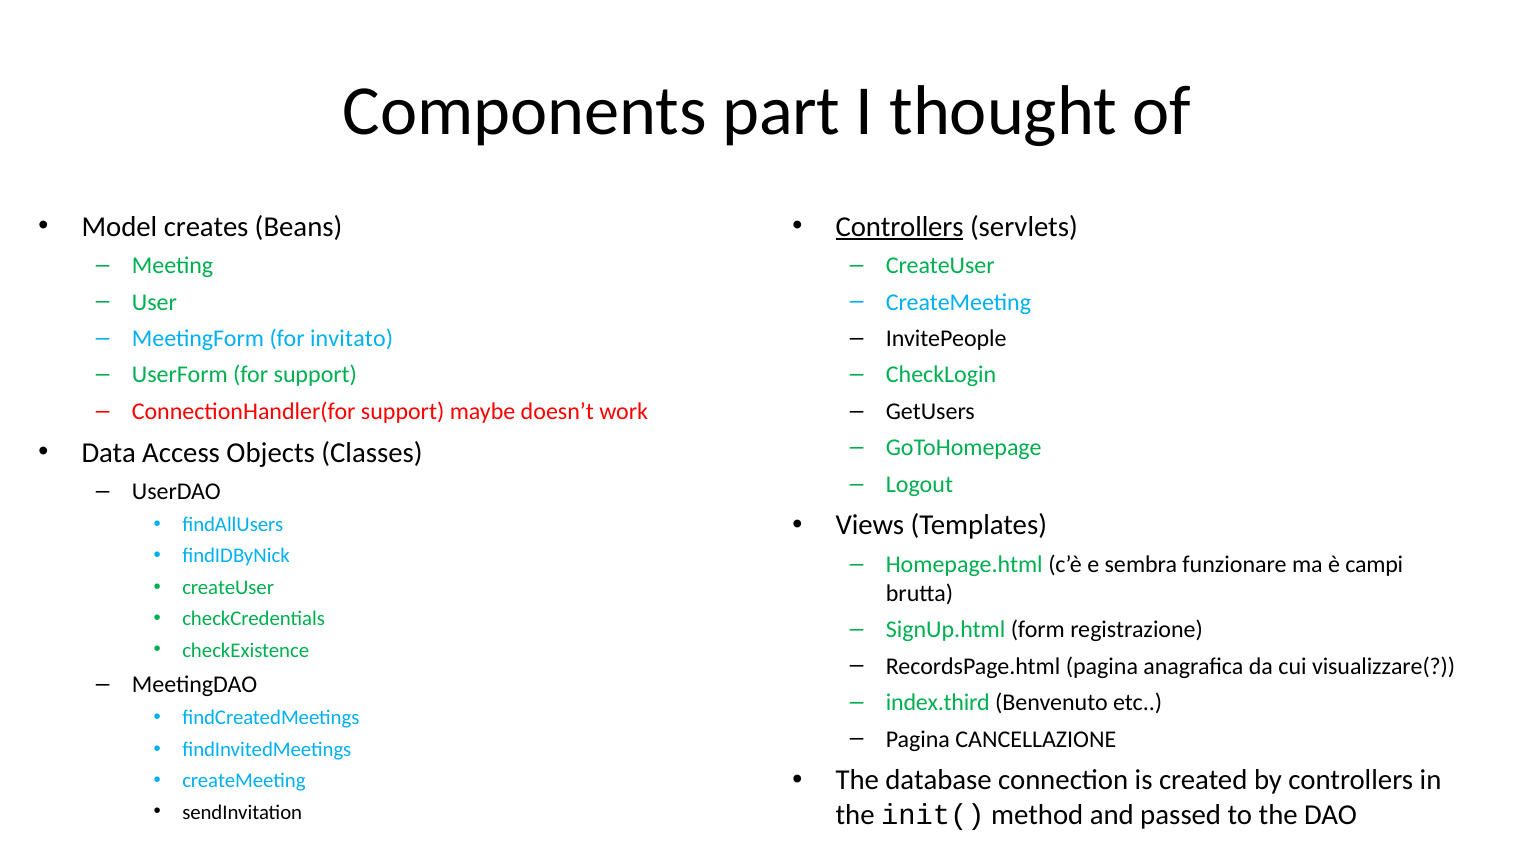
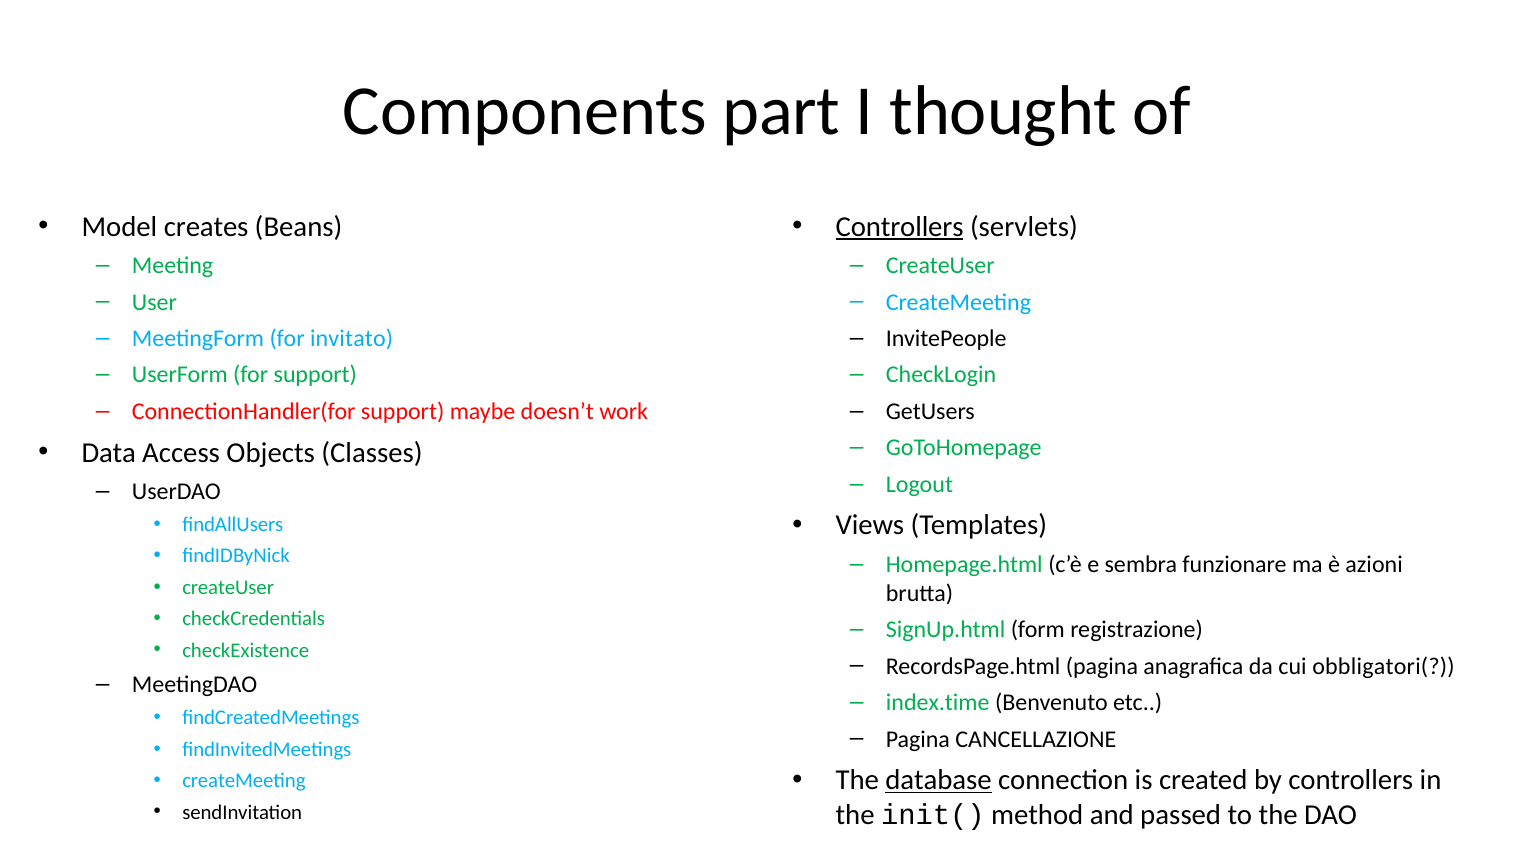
campi: campi -> azioni
visualizzare(: visualizzare( -> obbligatori(
index.third: index.third -> index.time
database underline: none -> present
